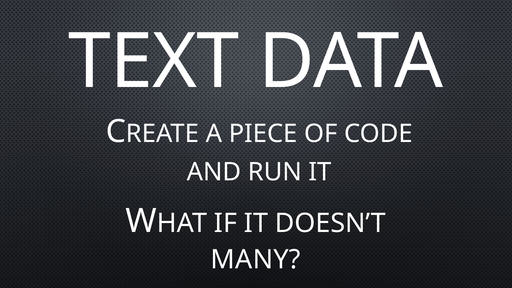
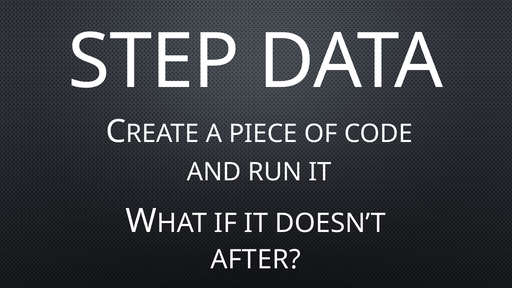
TEXT: TEXT -> STEP
MANY: MANY -> AFTER
